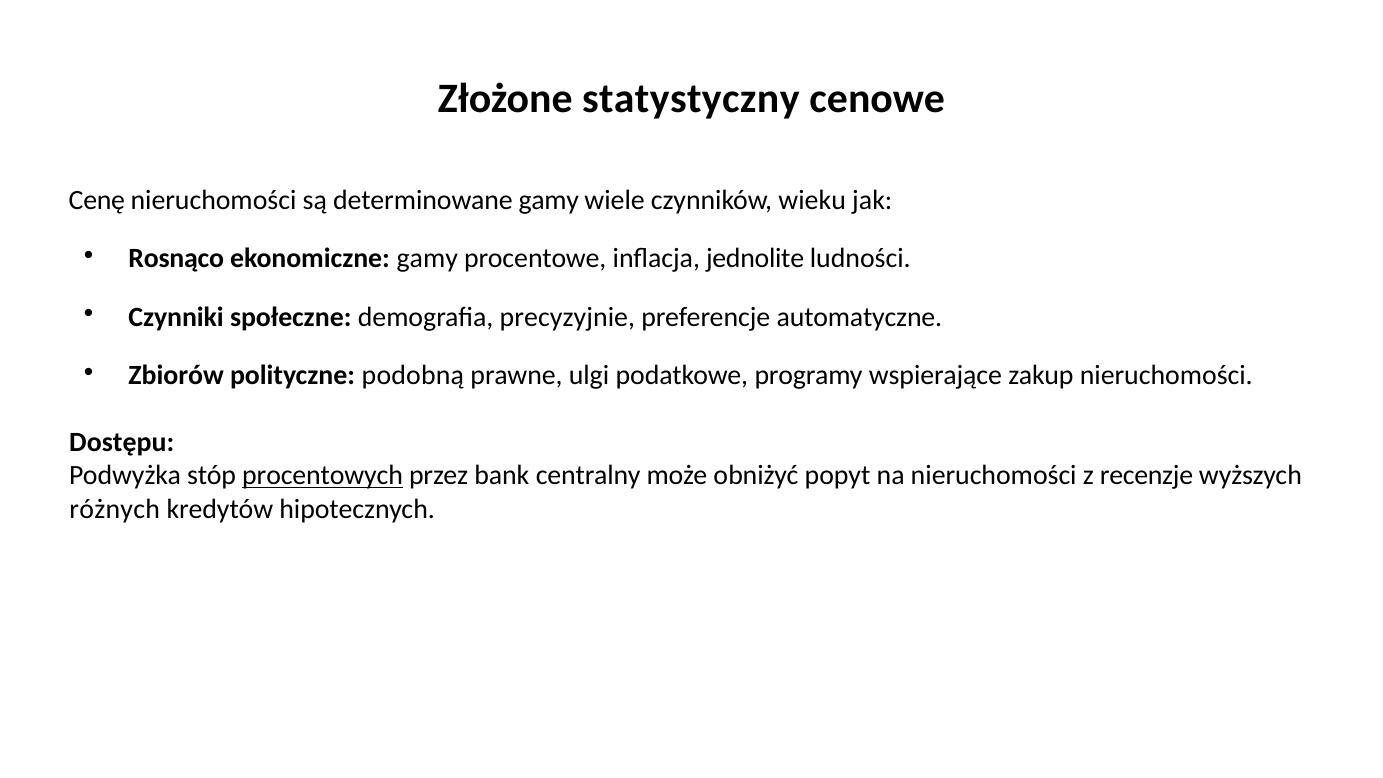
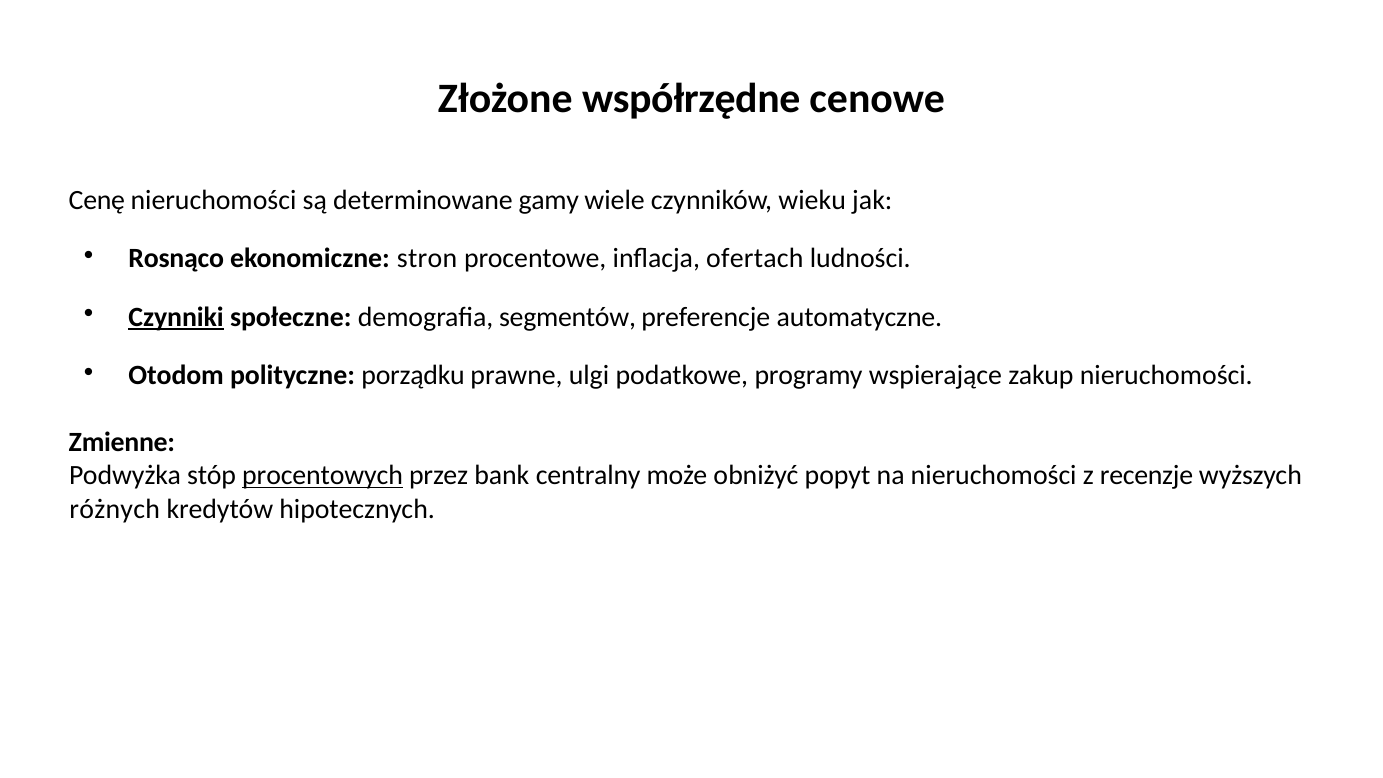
statystyczny: statystyczny -> współrzędne
ekonomiczne gamy: gamy -> stron
jednolite: jednolite -> ofertach
Czynniki underline: none -> present
precyzyjnie: precyzyjnie -> segmentów
Zbiorów: Zbiorów -> Otodom
podobną: podobną -> porządku
Dostępu: Dostępu -> Zmienne
